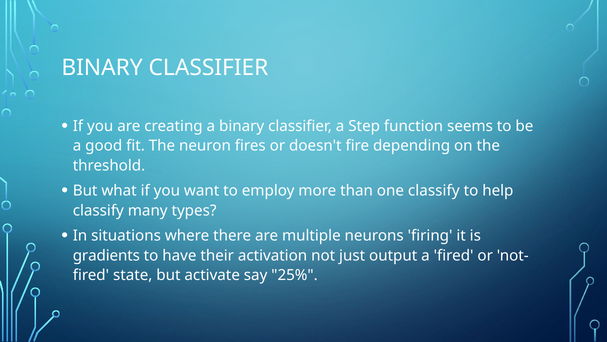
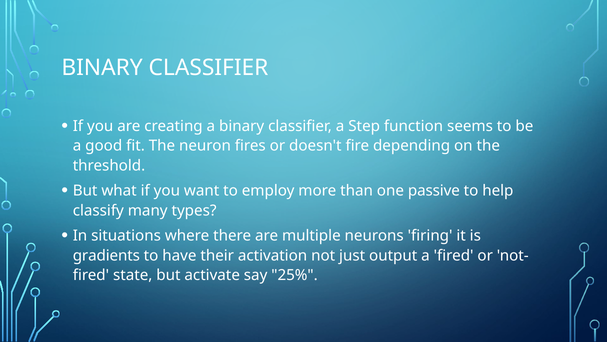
one classify: classify -> passive
